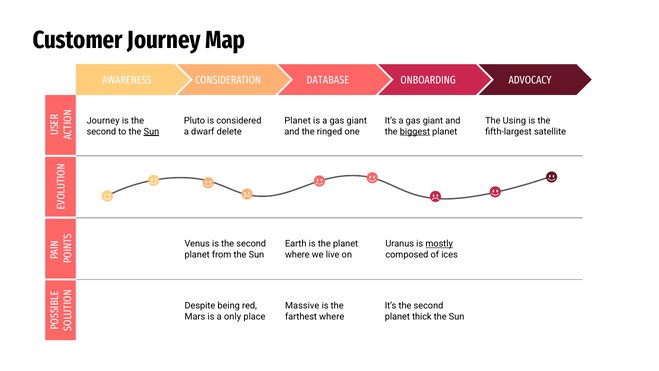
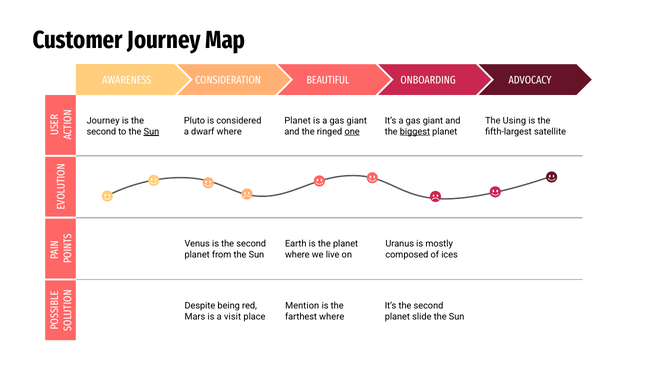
DATABASE: DATABASE -> BEAUTIFUL
dwarf delete: delete -> where
one underline: none -> present
mostly underline: present -> none
Massive: Massive -> Mention
only: only -> visit
thick: thick -> slide
